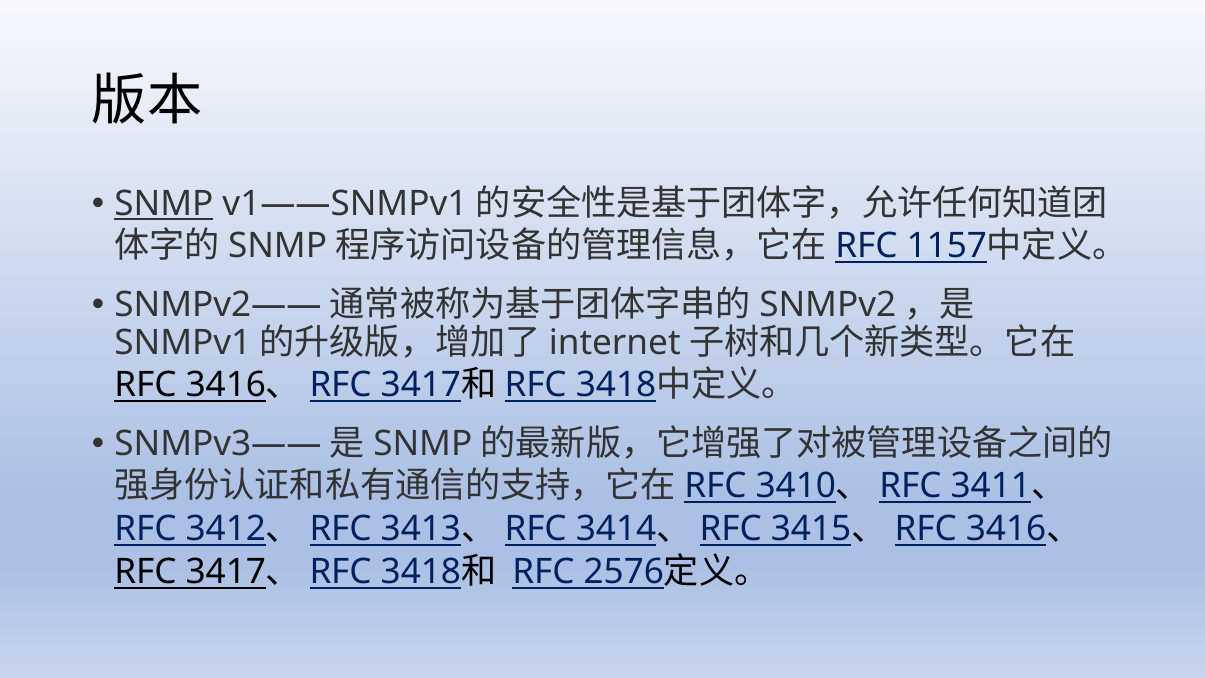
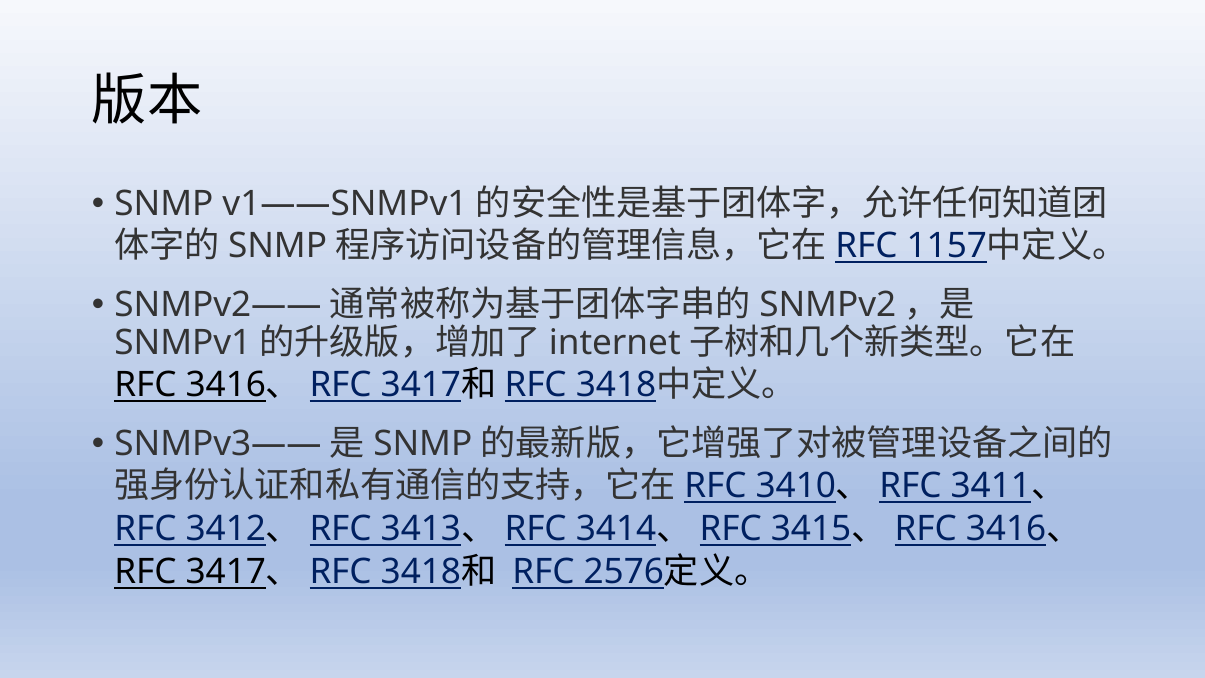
SNMP at (164, 204) underline: present -> none
